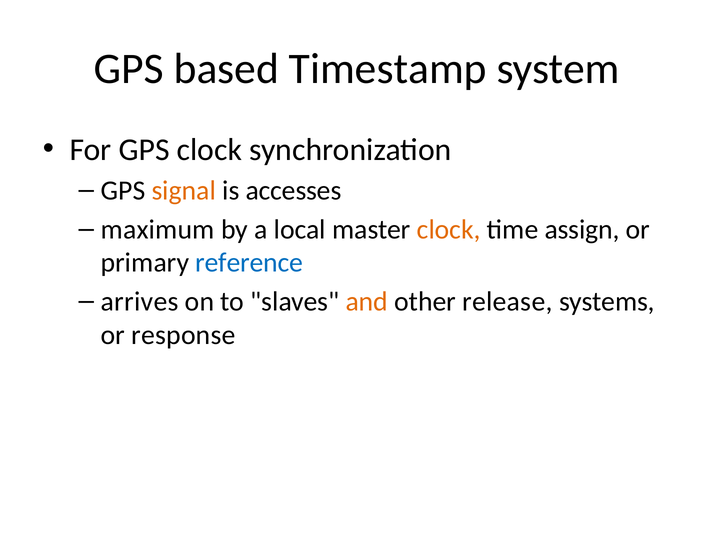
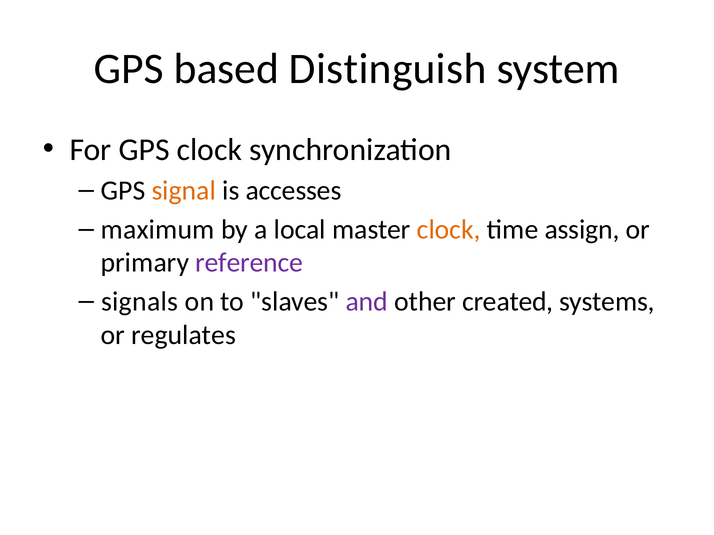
Timestamp: Timestamp -> Distinguish
reference colour: blue -> purple
arrives: arrives -> signals
and colour: orange -> purple
release: release -> created
response: response -> regulates
